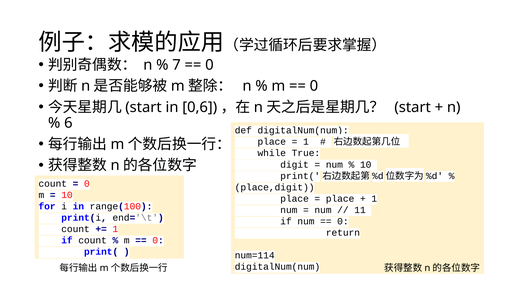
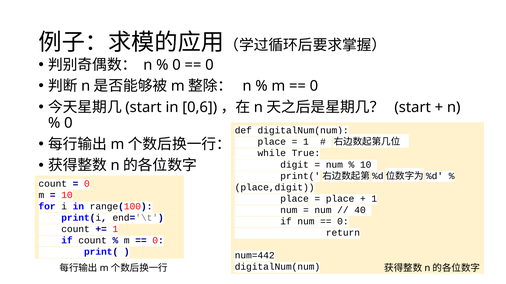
7 at (176, 65): 7 -> 0
6 at (68, 123): 6 -> 0
11: 11 -> 40
num=114: num=114 -> num=442
